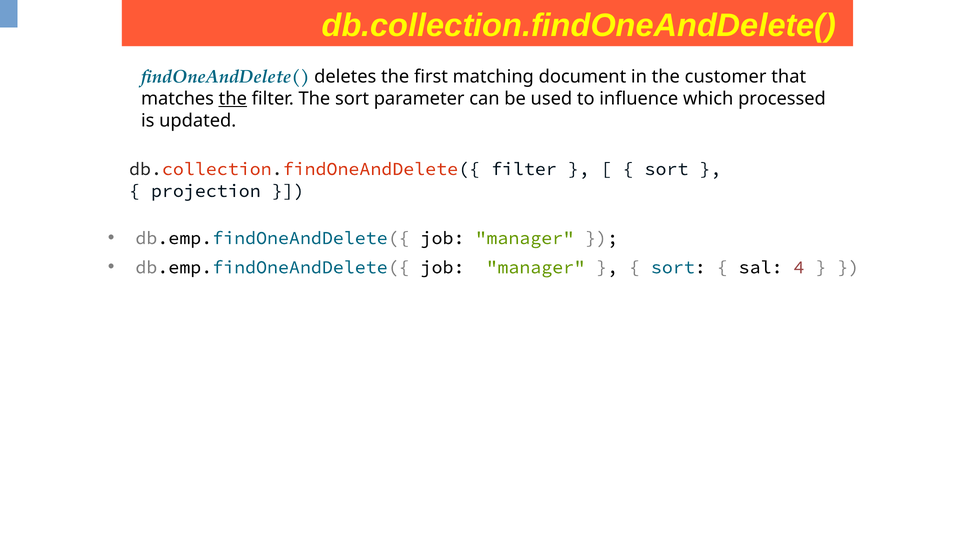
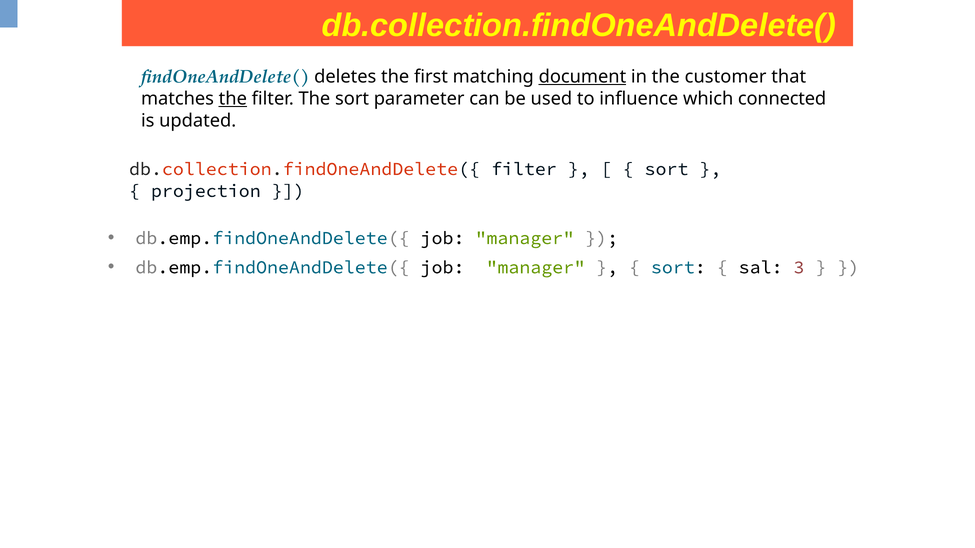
document underline: none -> present
processed: processed -> connected
4: 4 -> 3
